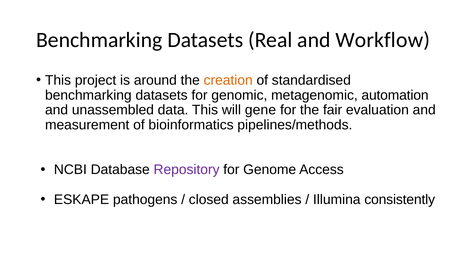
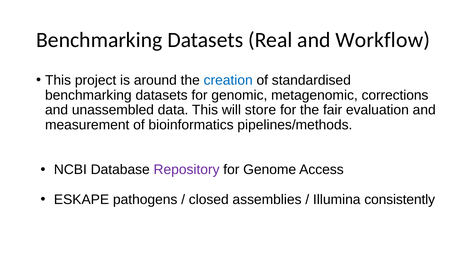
creation colour: orange -> blue
automation: automation -> corrections
gene: gene -> store
